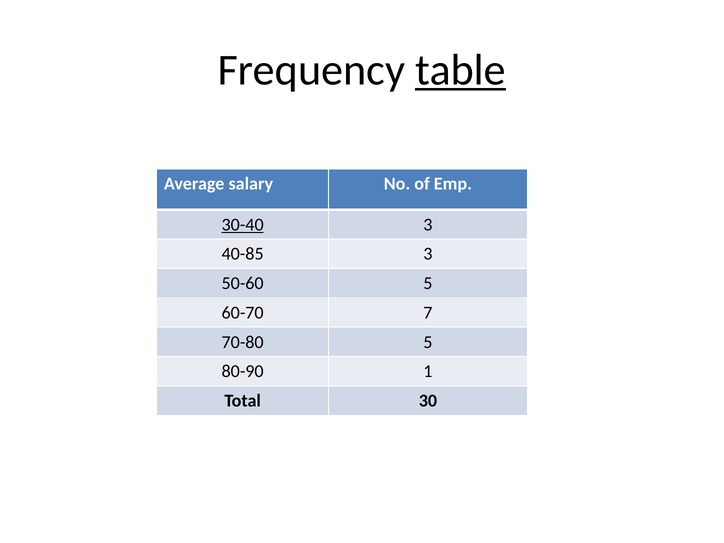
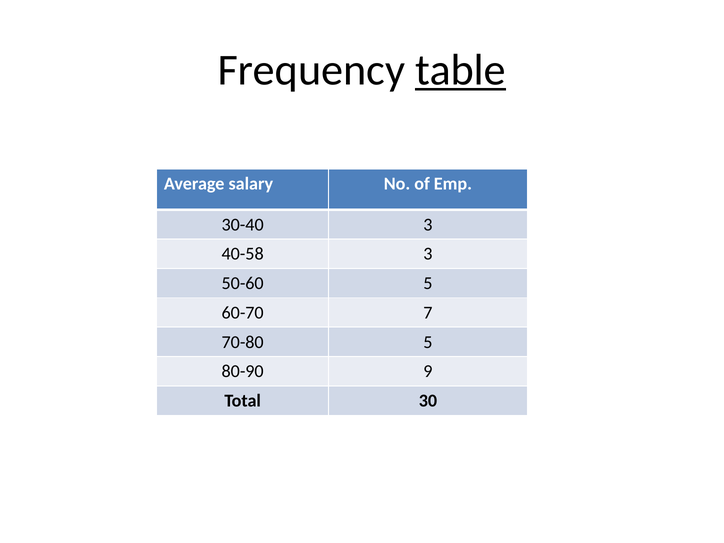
30-40 underline: present -> none
40-85: 40-85 -> 40-58
1: 1 -> 9
